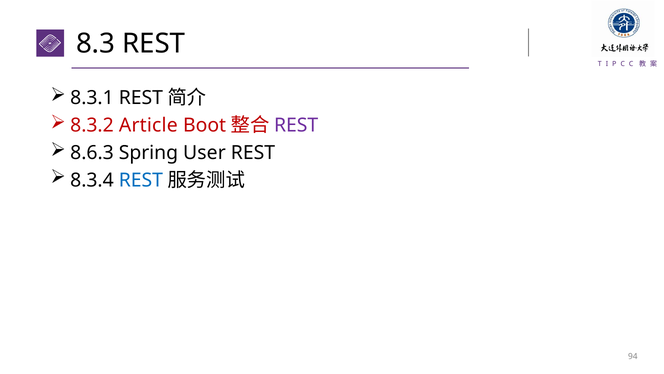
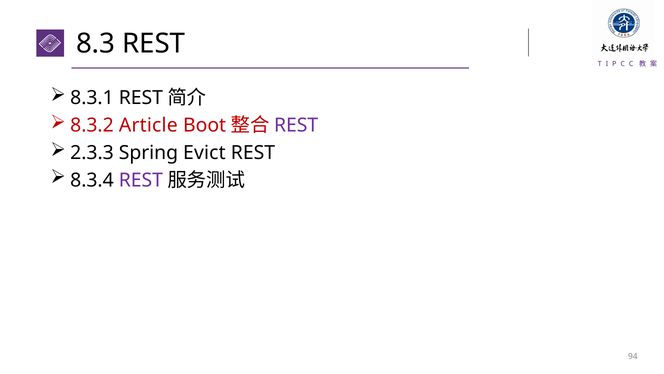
8.6.3: 8.6.3 -> 2.3.3
User: User -> Evict
REST at (141, 180) colour: blue -> purple
